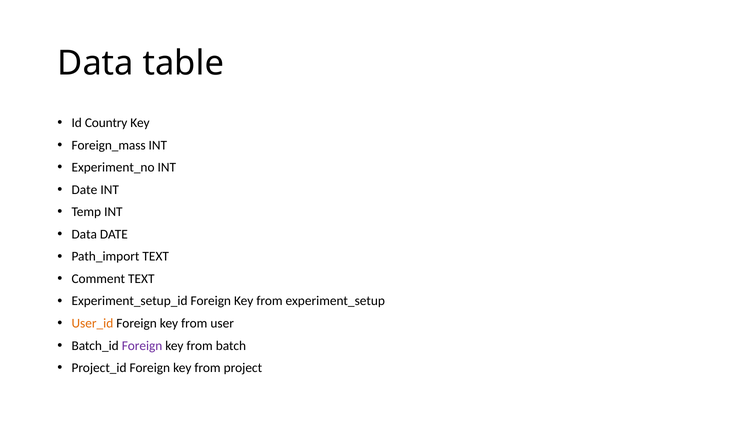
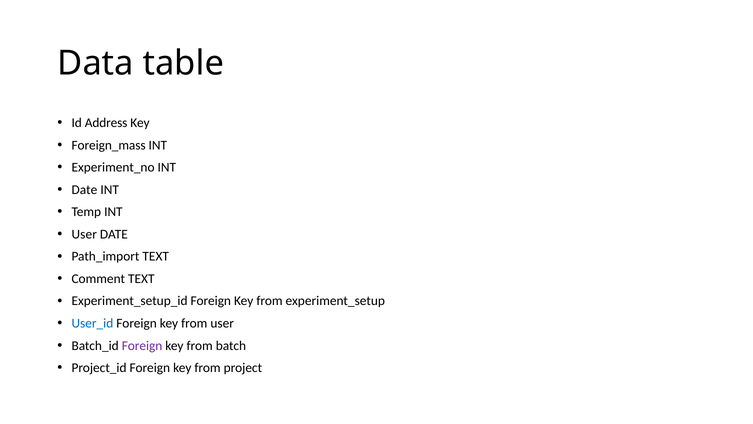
Country: Country -> Address
Data at (84, 234): Data -> User
User_id colour: orange -> blue
